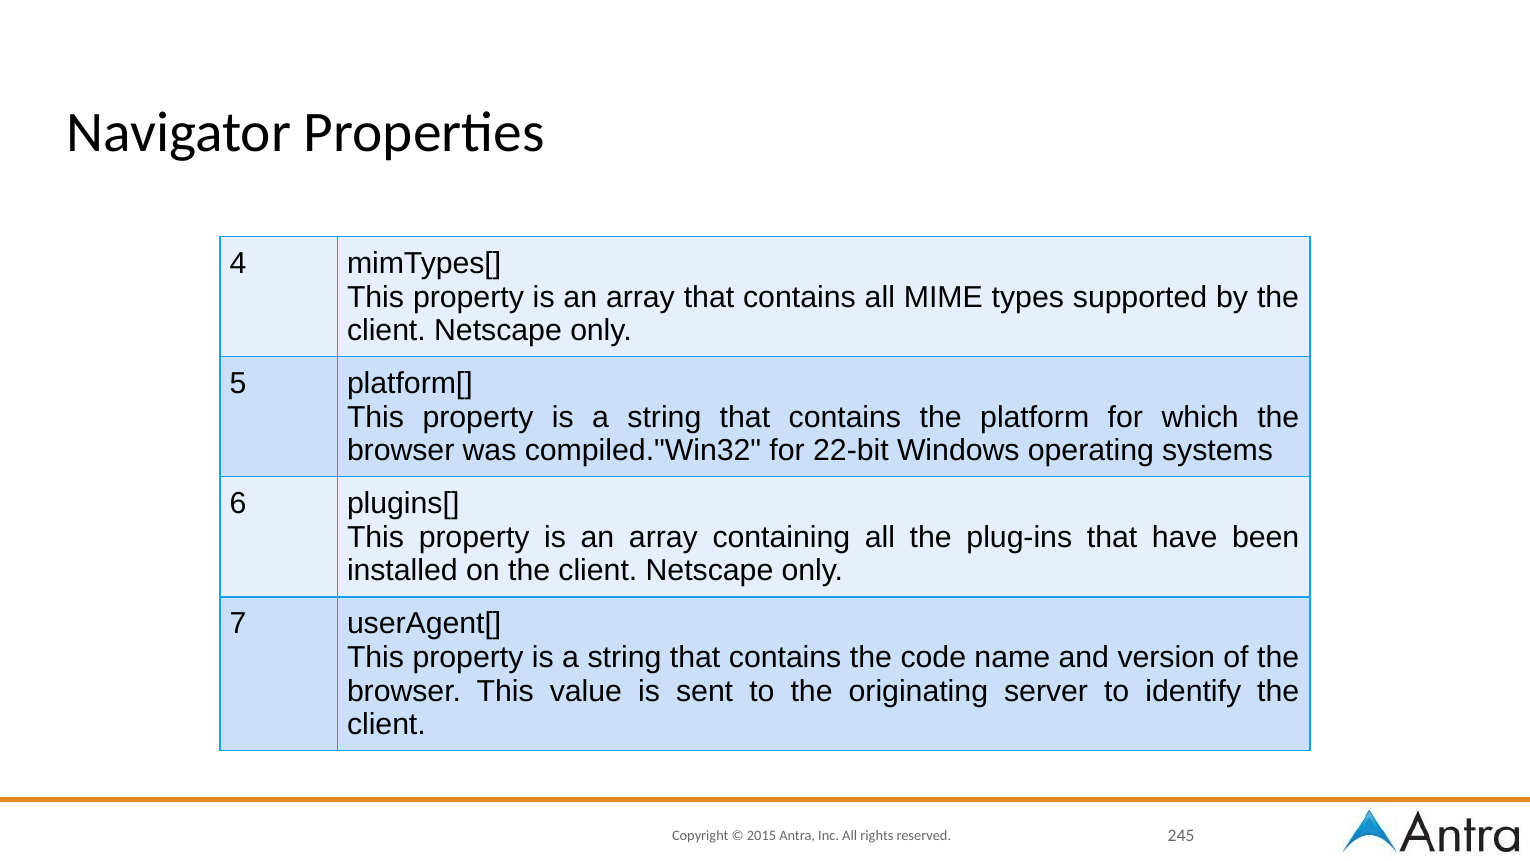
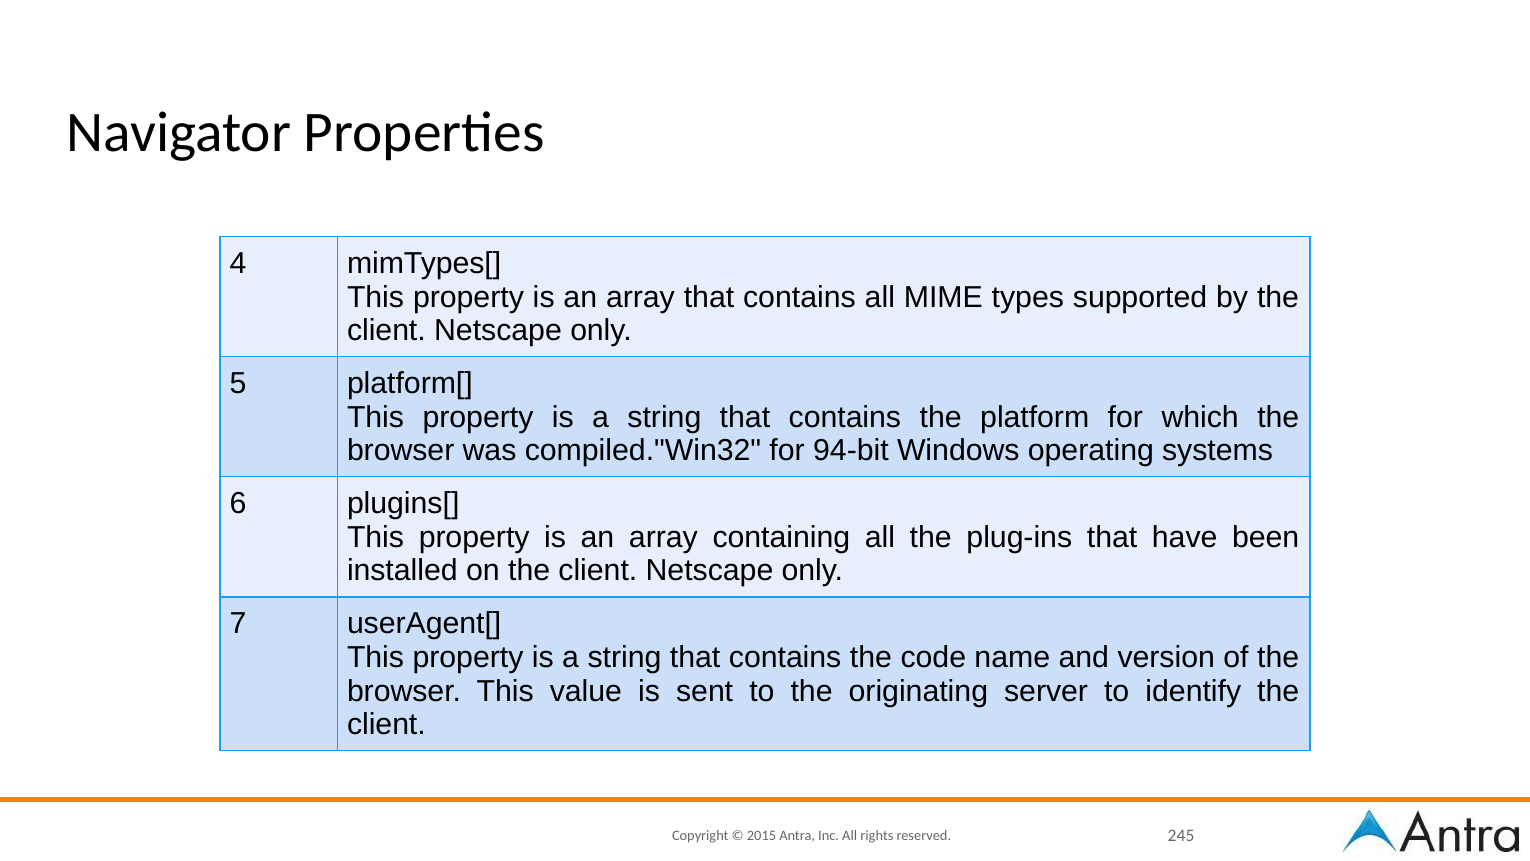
22-bit: 22-bit -> 94-bit
